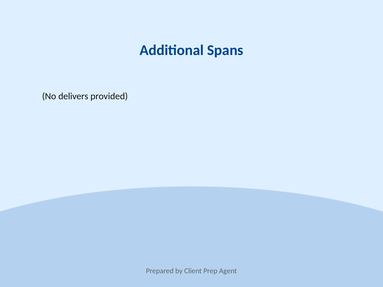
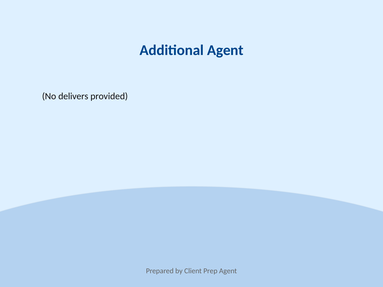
Additional Spans: Spans -> Agent
